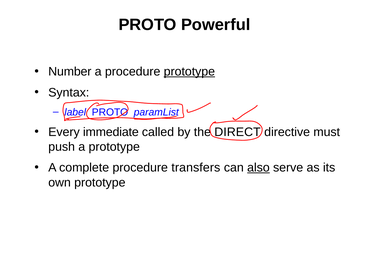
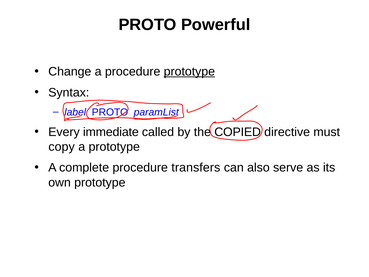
Number: Number -> Change
DIRECT: DIRECT -> COPIED
push: push -> copy
also underline: present -> none
